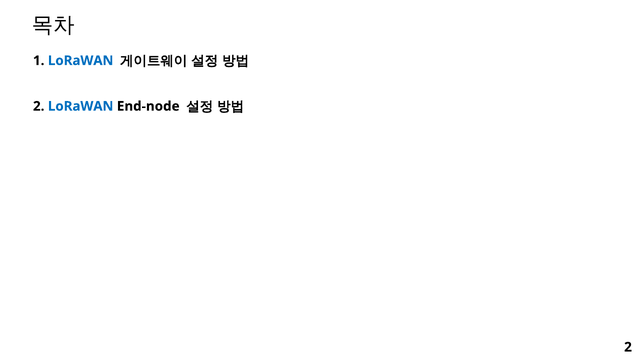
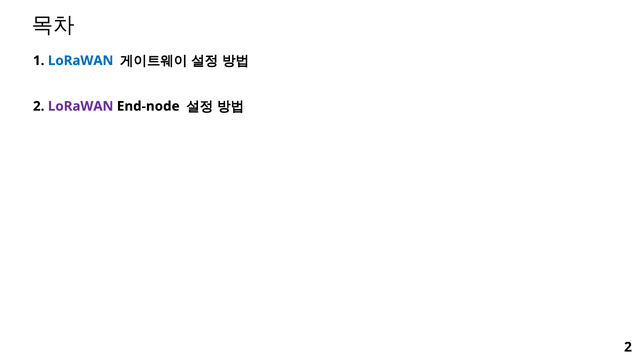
LoRaWAN at (81, 106) colour: blue -> purple
